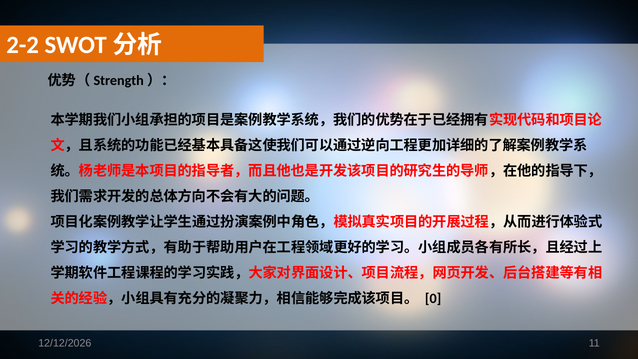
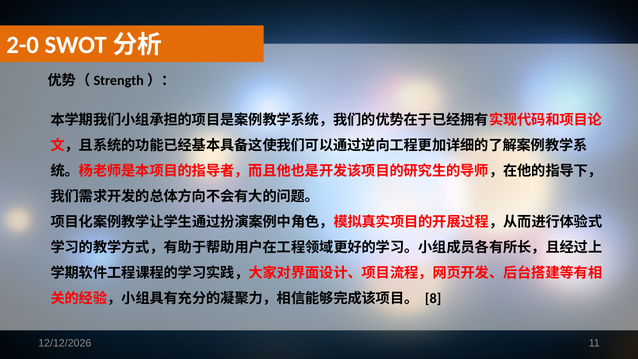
2-2: 2-2 -> 2-0
0: 0 -> 8
